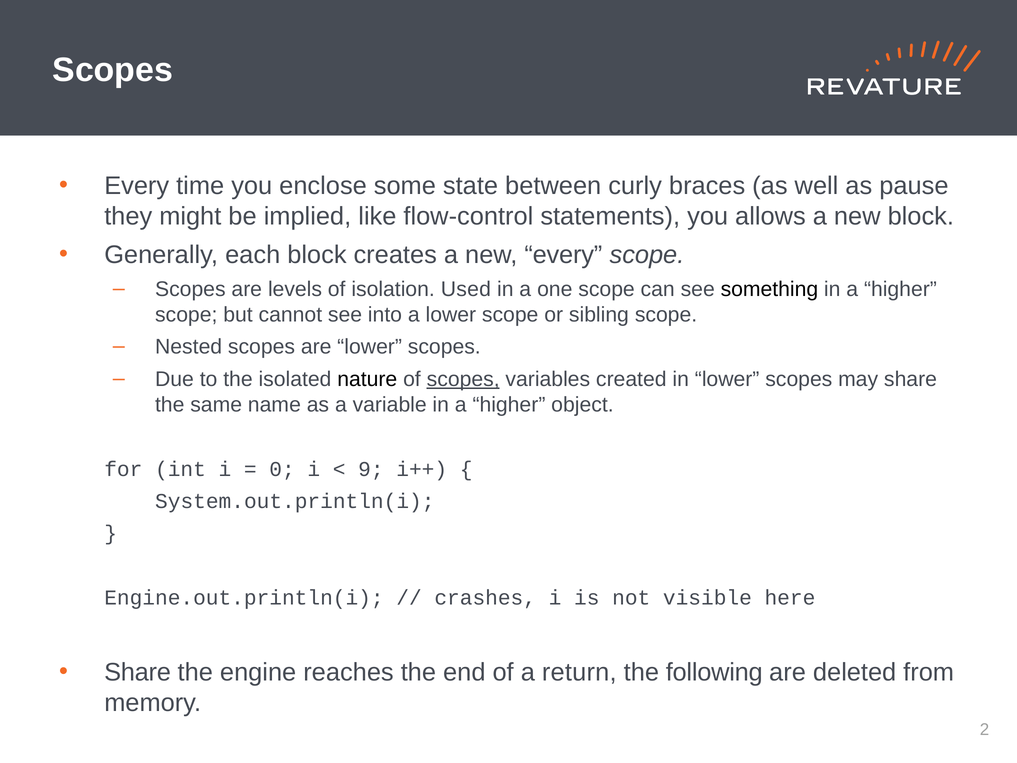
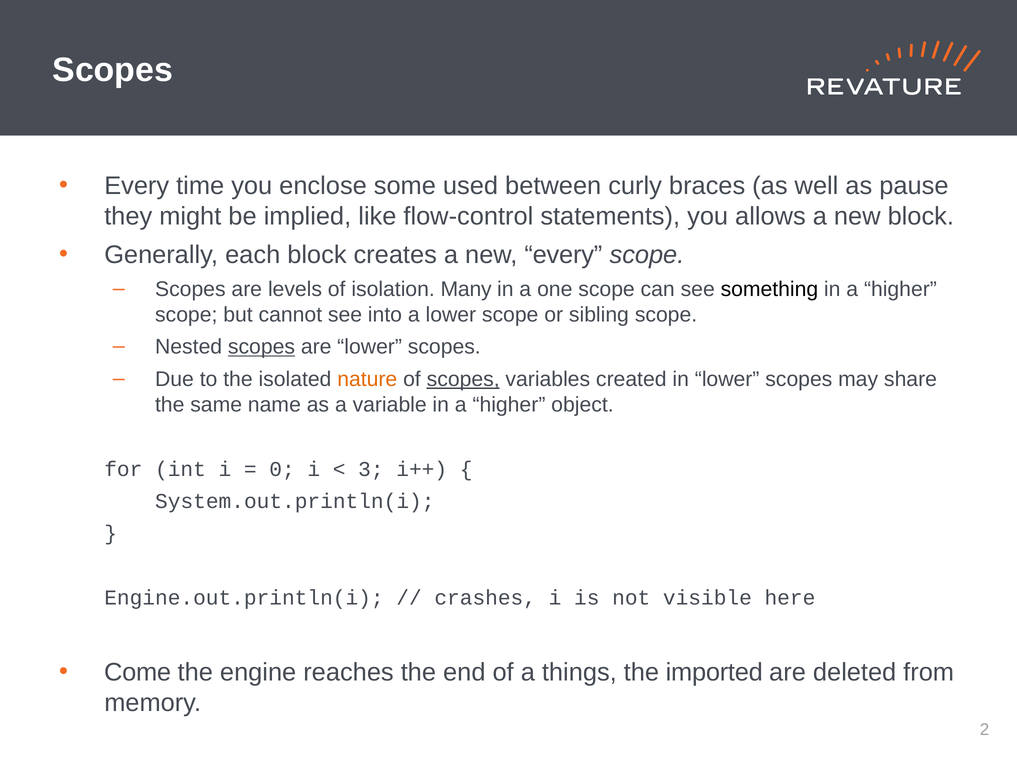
state: state -> used
Used: Used -> Many
scopes at (261, 347) underline: none -> present
nature colour: black -> orange
9: 9 -> 3
Share at (138, 672): Share -> Come
return: return -> things
following: following -> imported
